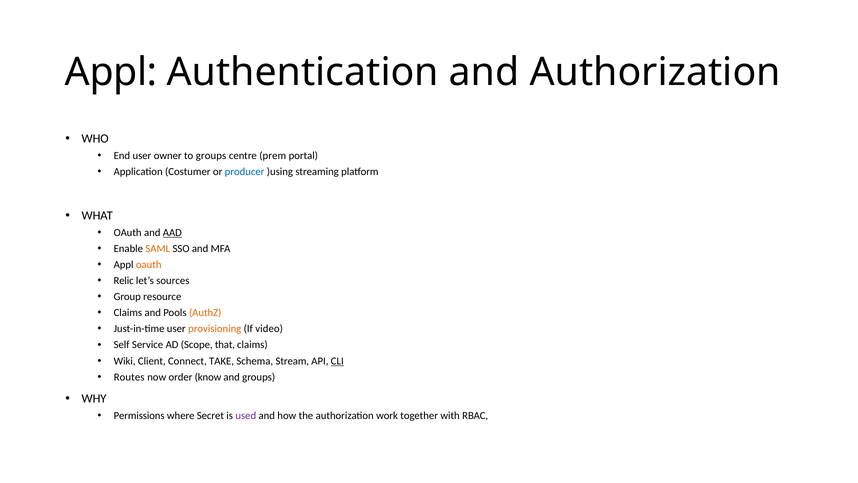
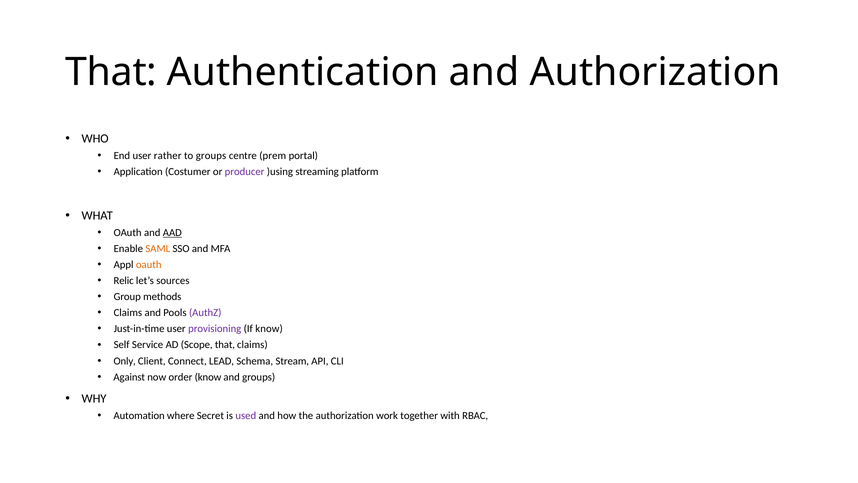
Appl at (111, 72): Appl -> That
owner: owner -> rather
producer colour: blue -> purple
resource: resource -> methods
AuthZ colour: orange -> purple
provisioning colour: orange -> purple
If video: video -> know
Wiki: Wiki -> Only
TAKE: TAKE -> LEAD
CLI underline: present -> none
Routes: Routes -> Against
Permissions: Permissions -> Automation
